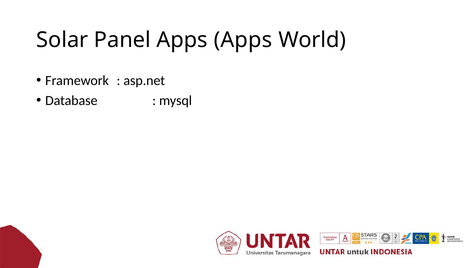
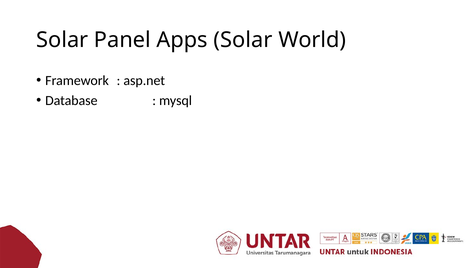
Apps Apps: Apps -> Solar
